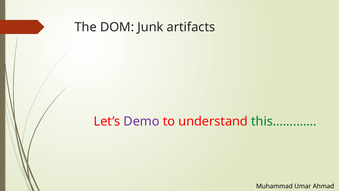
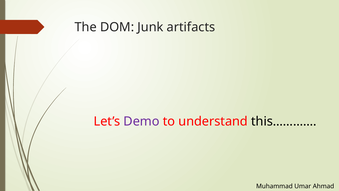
this………… colour: green -> black
